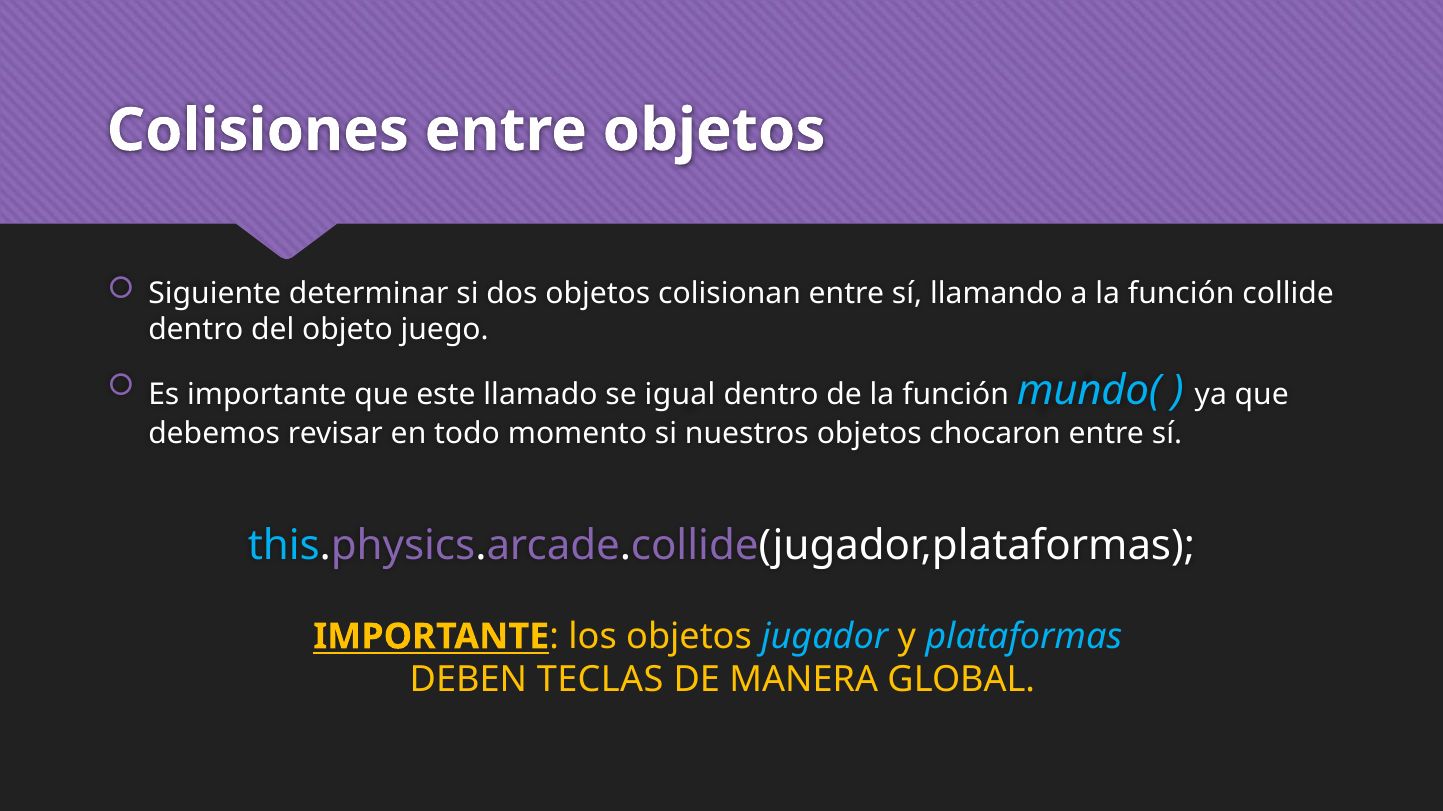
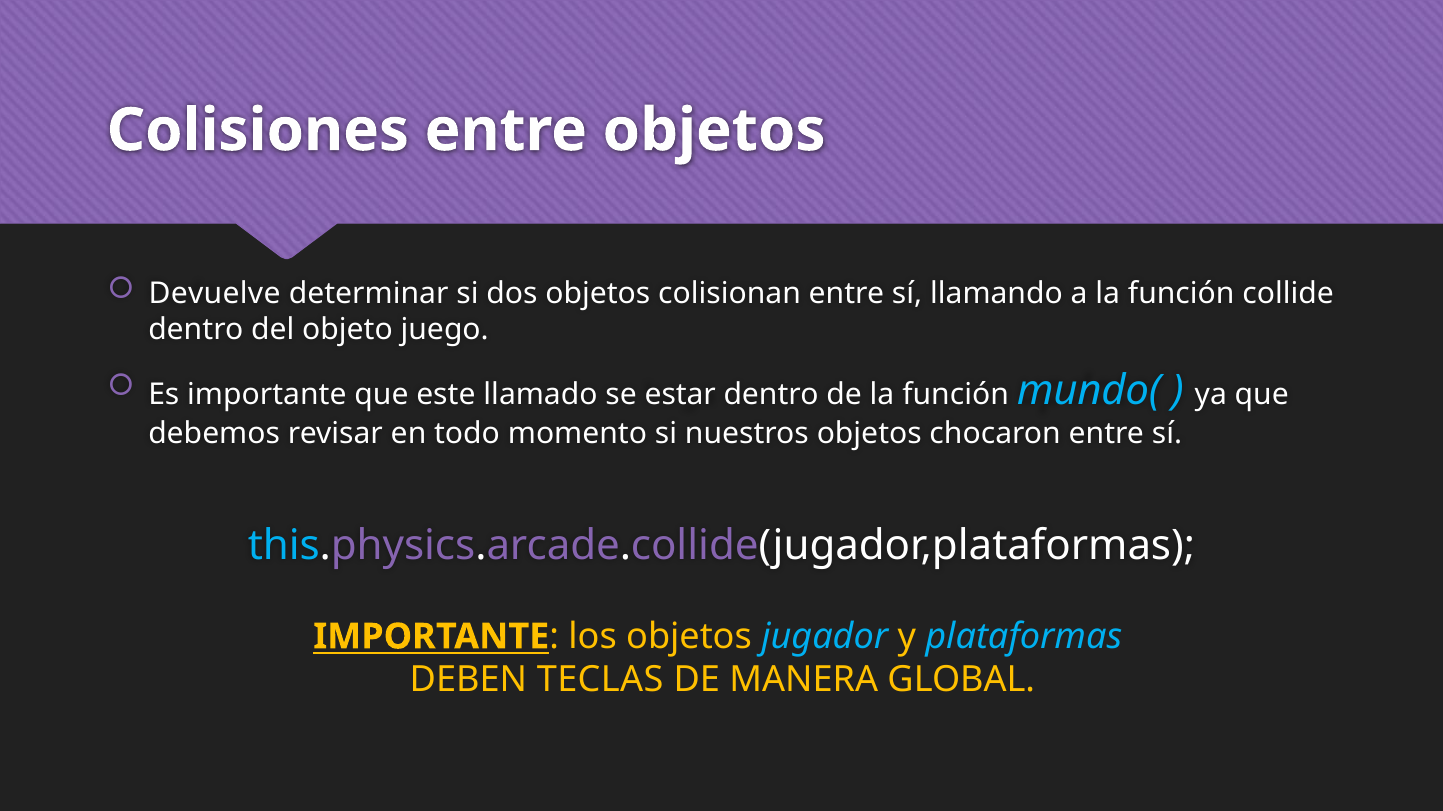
Siguiente: Siguiente -> Devuelve
igual: igual -> estar
